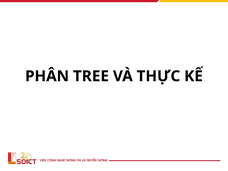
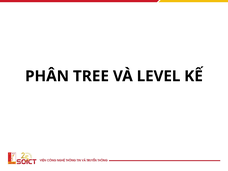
THỰC: THỰC -> LEVEL
